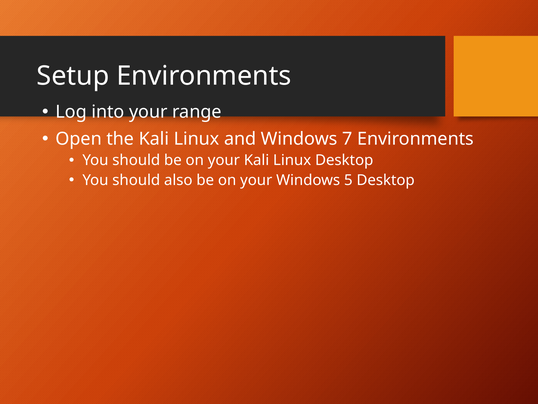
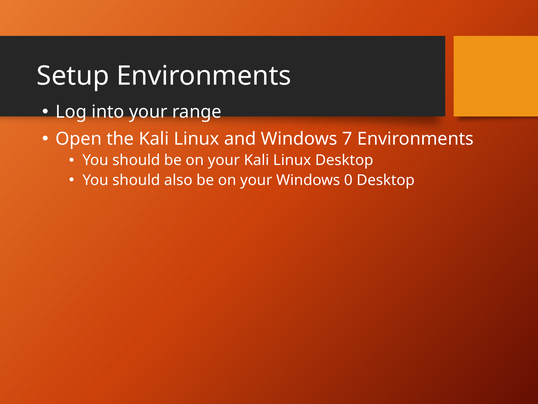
5: 5 -> 0
